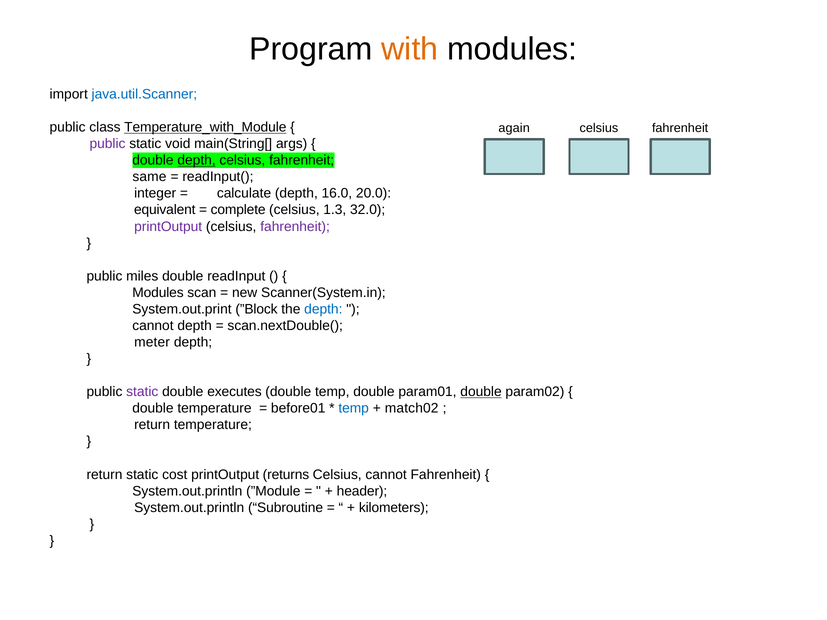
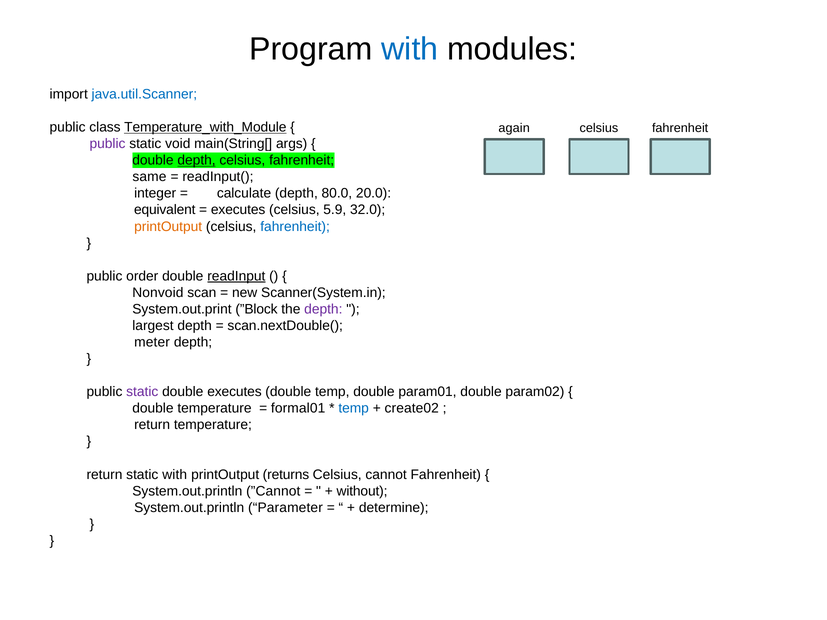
with at (410, 49) colour: orange -> blue
16.0: 16.0 -> 80.0
complete at (238, 210): complete -> executes
1.3: 1.3 -> 5.9
printOutput at (168, 227) colour: purple -> orange
fahrenheit at (295, 227) colour: purple -> blue
miles: miles -> order
readInput underline: none -> present
Modules at (158, 293): Modules -> Nonvoid
depth at (323, 309) colour: blue -> purple
cannot at (153, 326): cannot -> largest
double at (481, 392) underline: present -> none
before01: before01 -> formal01
match02: match02 -> create02
static cost: cost -> with
”Module: ”Module -> ”Cannot
header: header -> without
Subroutine: Subroutine -> Parameter
kilometers: kilometers -> determine
